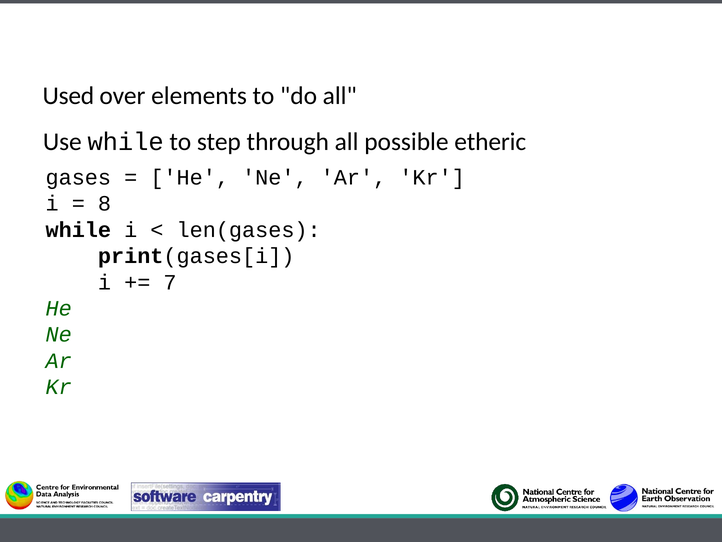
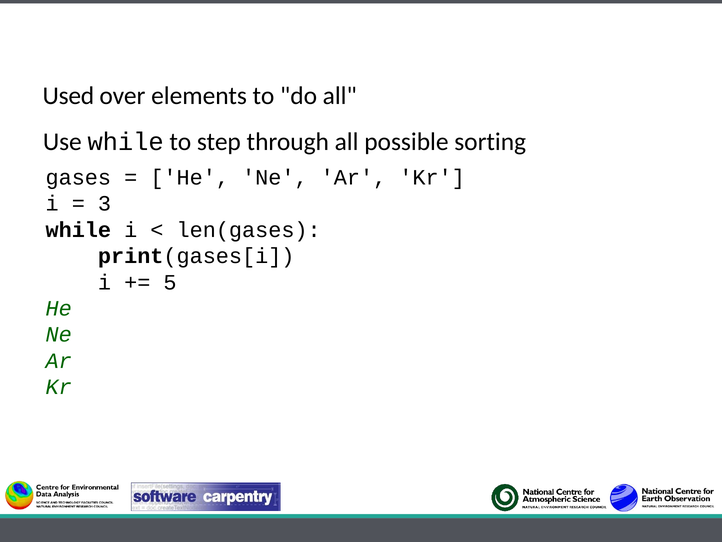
etheric: etheric -> sorting
8: 8 -> 3
7: 7 -> 5
